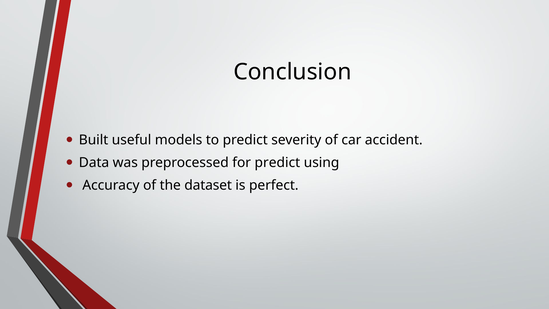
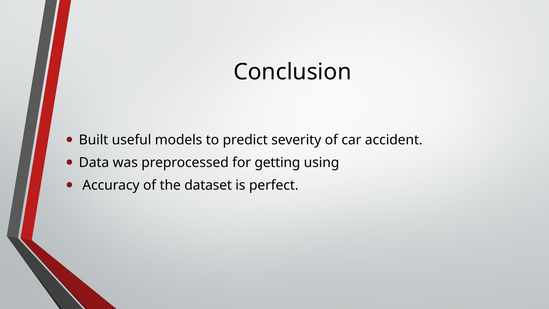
for predict: predict -> getting
